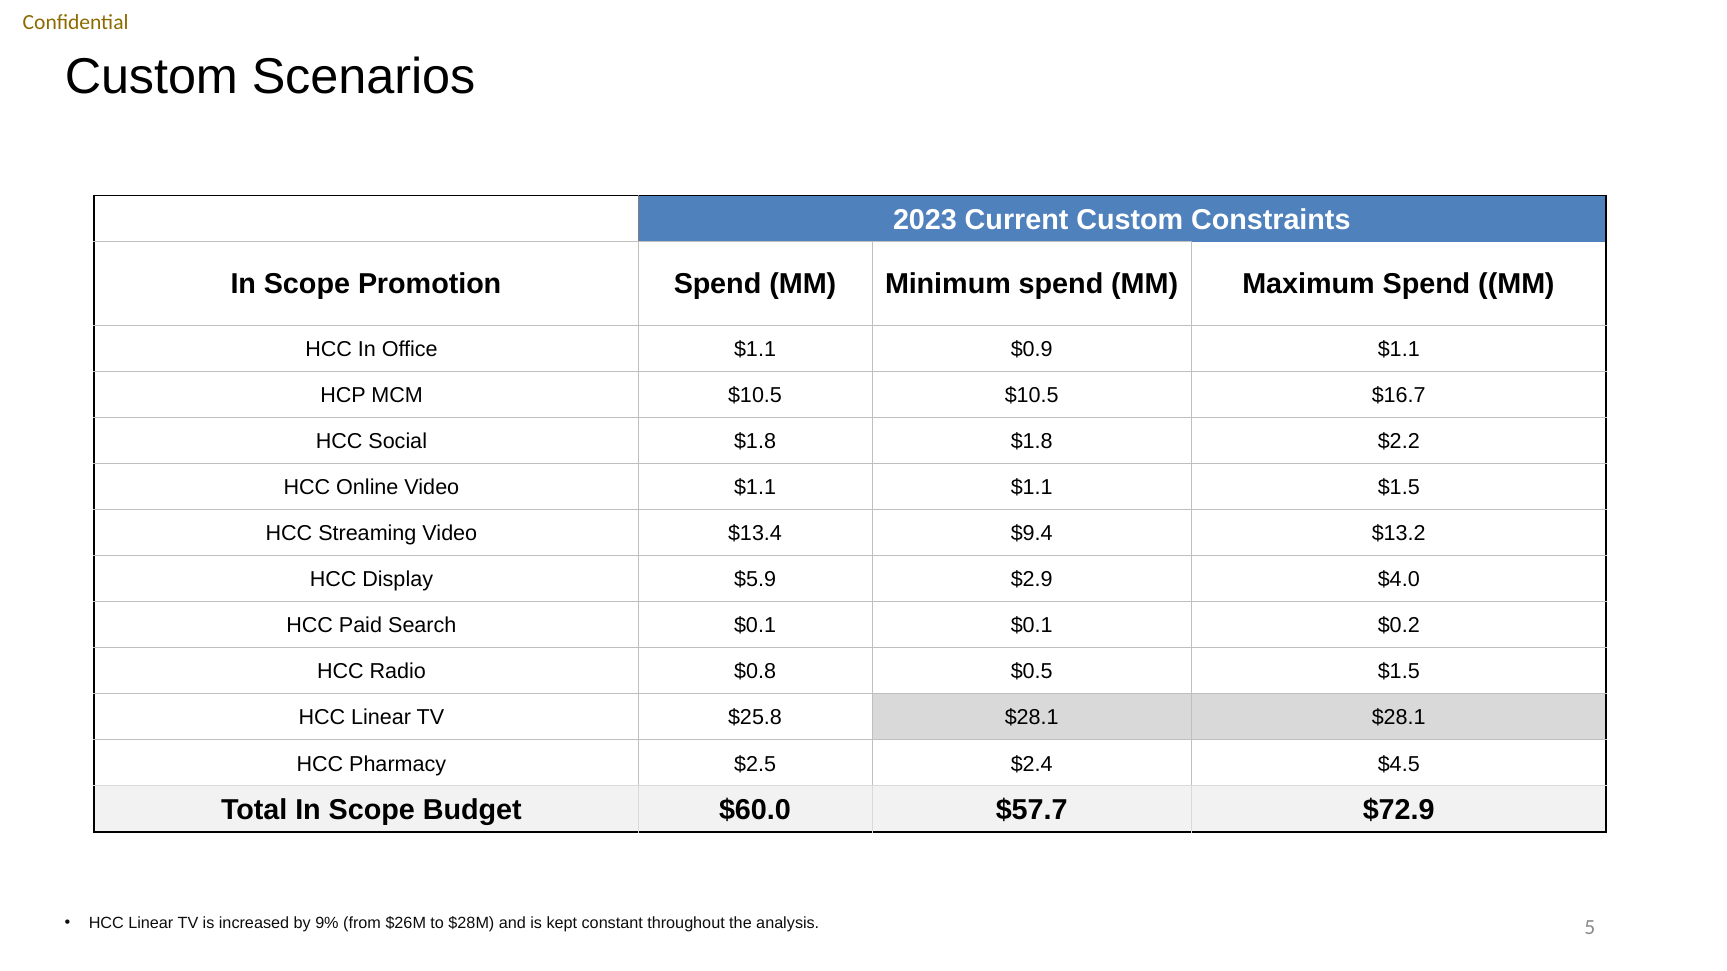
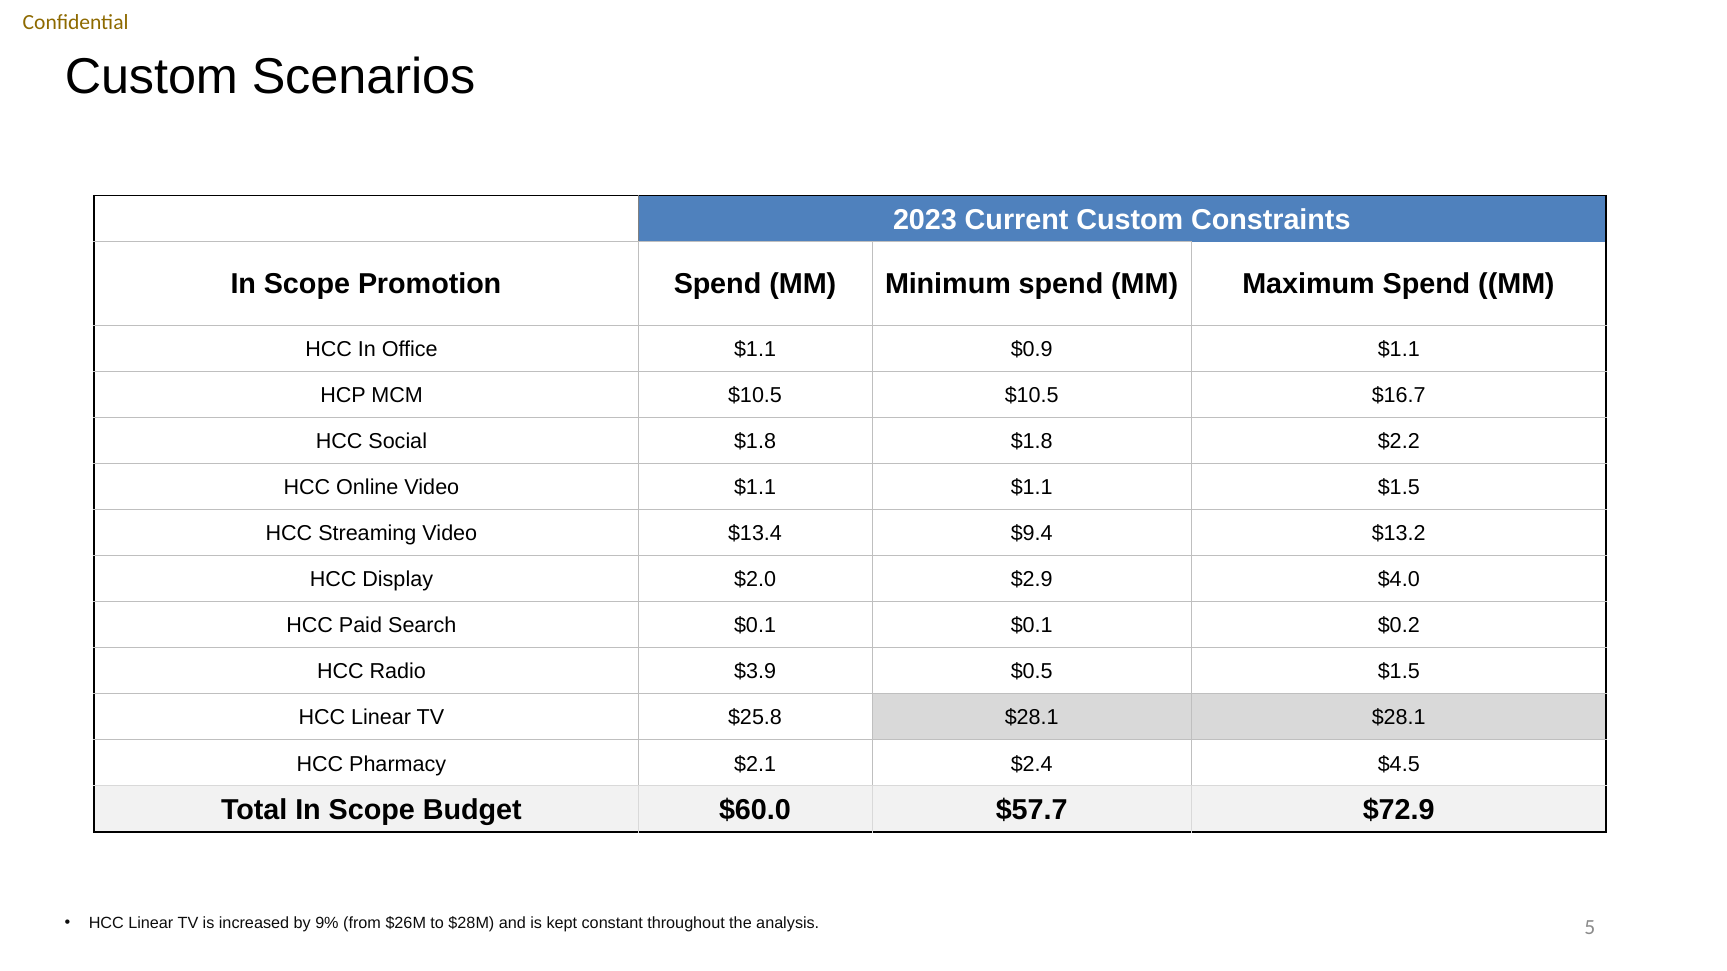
$5.9: $5.9 -> $2.0
$0.8: $0.8 -> $3.9
$2.5: $2.5 -> $2.1
